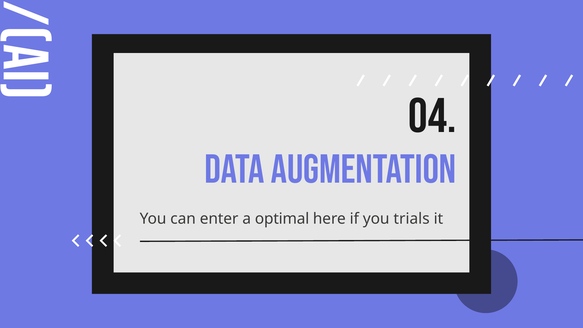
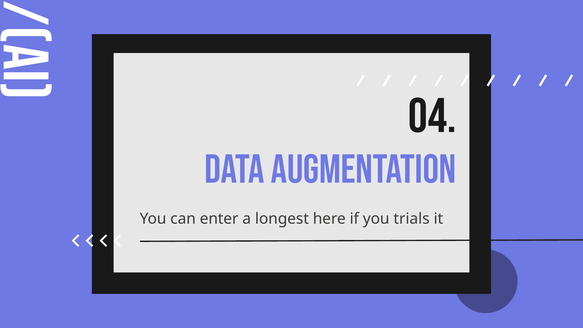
optimal: optimal -> longest
